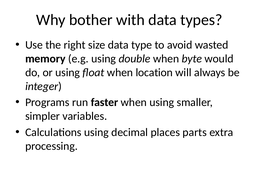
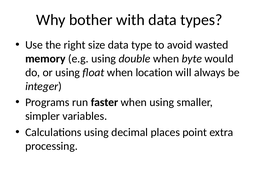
parts: parts -> point
